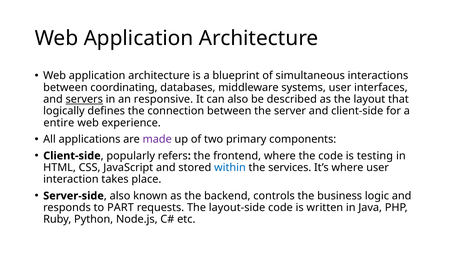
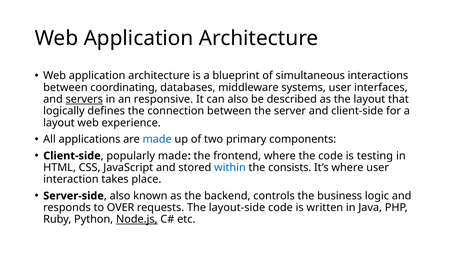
entire at (59, 123): entire -> layout
made at (157, 139) colour: purple -> blue
popularly refers: refers -> made
services: services -> consists
PART: PART -> OVER
Node.js underline: none -> present
